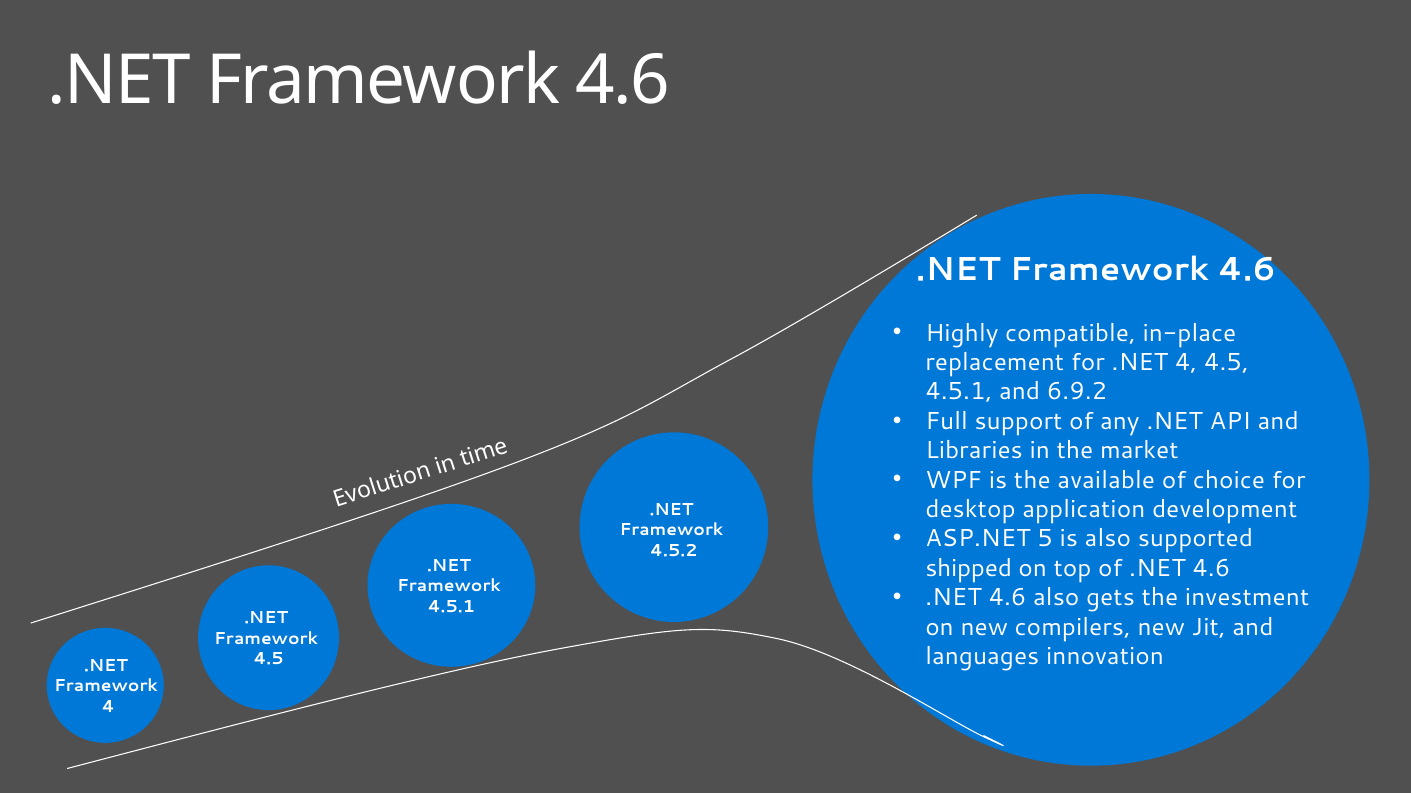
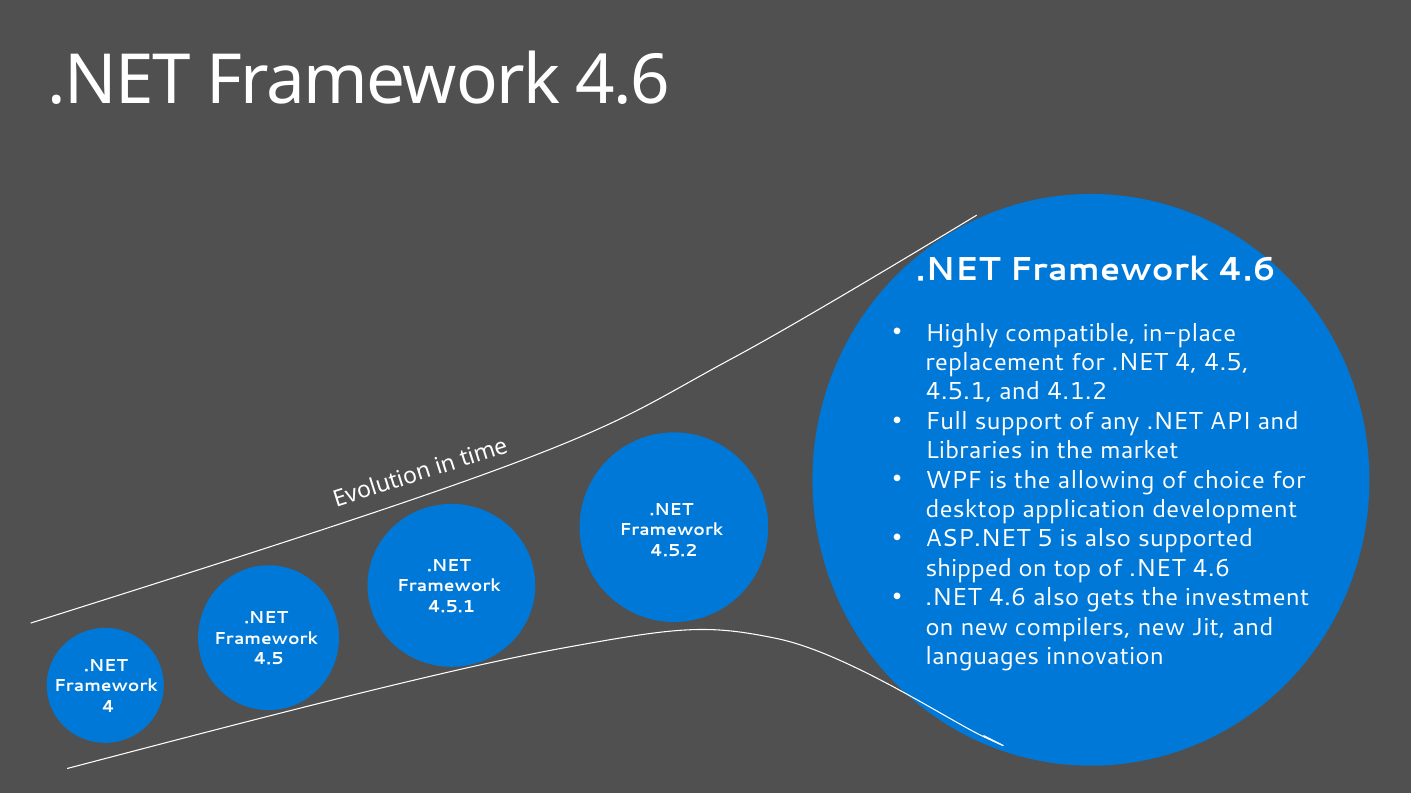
6.9.2: 6.9.2 -> 4.1.2
available: available -> allowing
